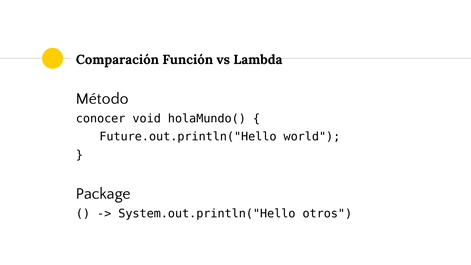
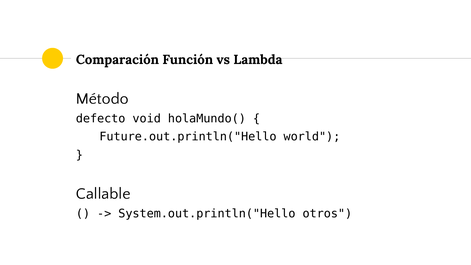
conocer: conocer -> defecto
Package: Package -> Callable
